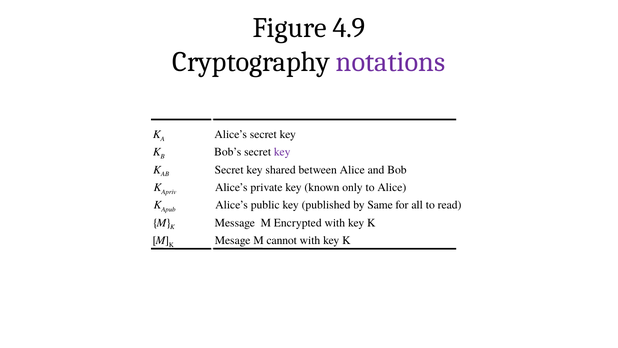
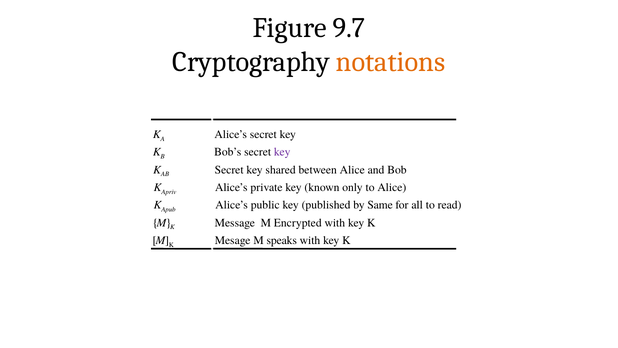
4.9: 4.9 -> 9.7
notations colour: purple -> orange
cannot: cannot -> speaks
